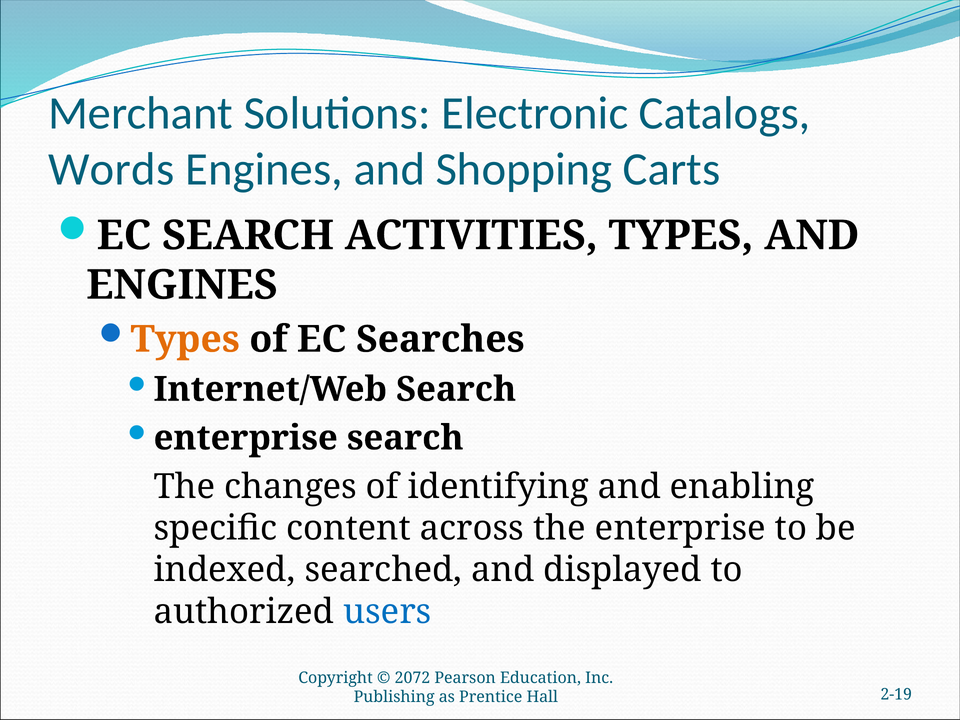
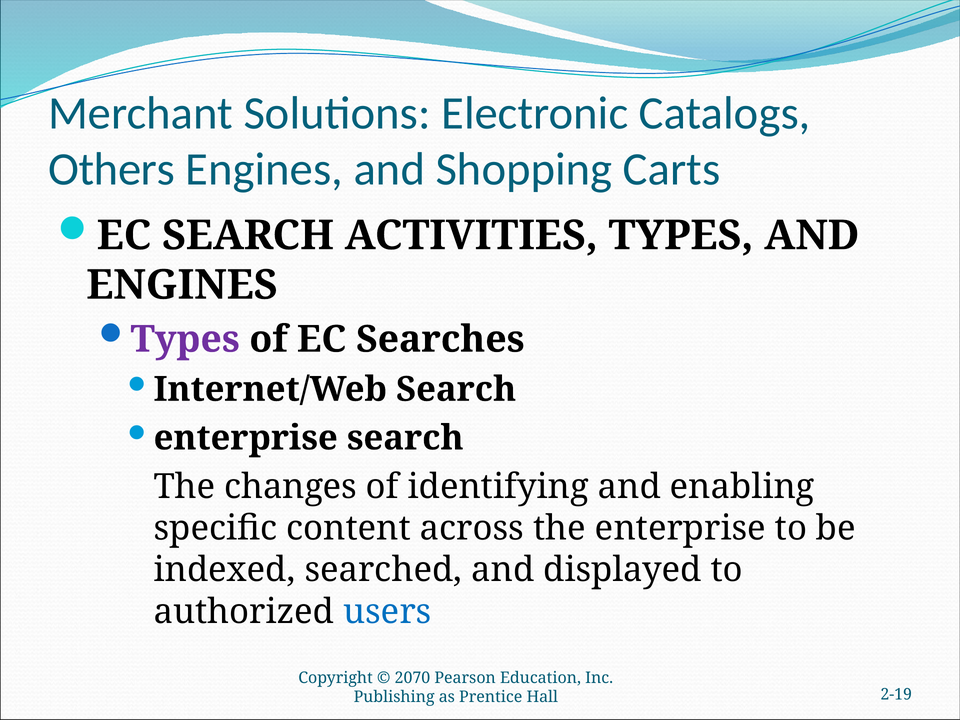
Words: Words -> Others
Types at (185, 339) colour: orange -> purple
2072: 2072 -> 2070
